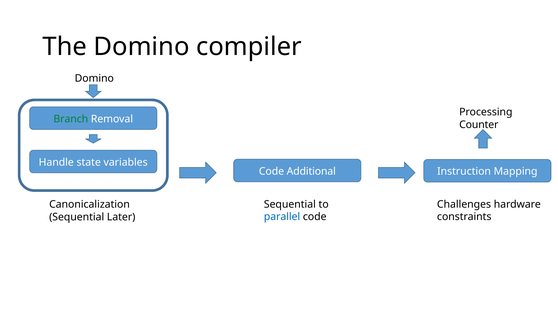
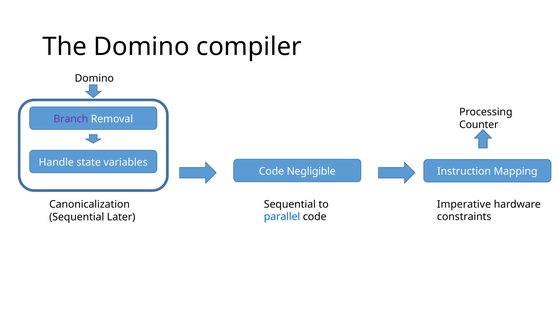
Branch colour: green -> purple
Additional: Additional -> Negligible
Challenges: Challenges -> Imperative
